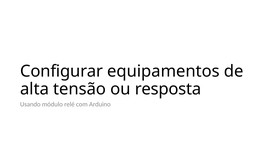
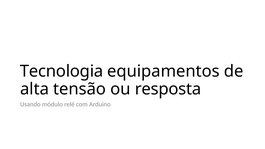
Configurar: Configurar -> Tecnologia
